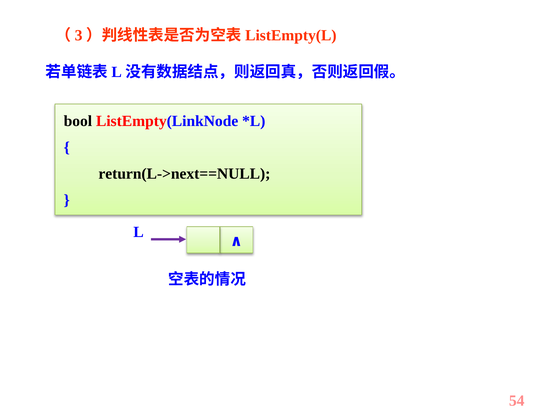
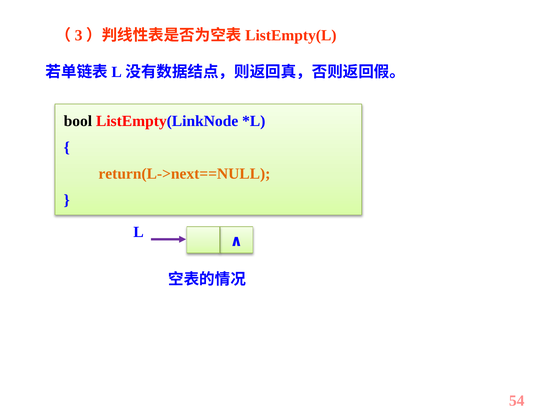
return(L->next==NULL colour: black -> orange
